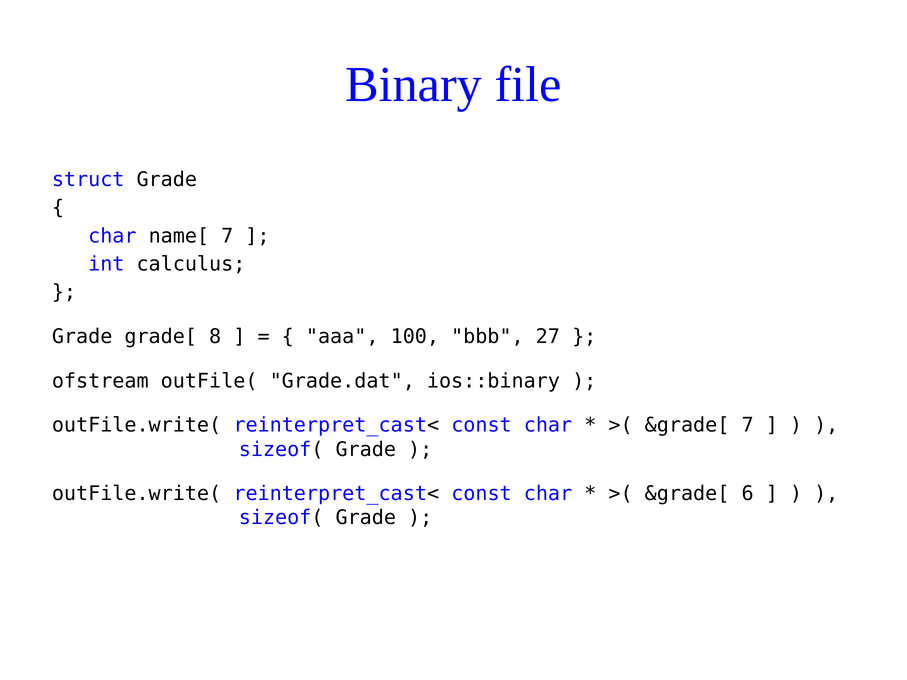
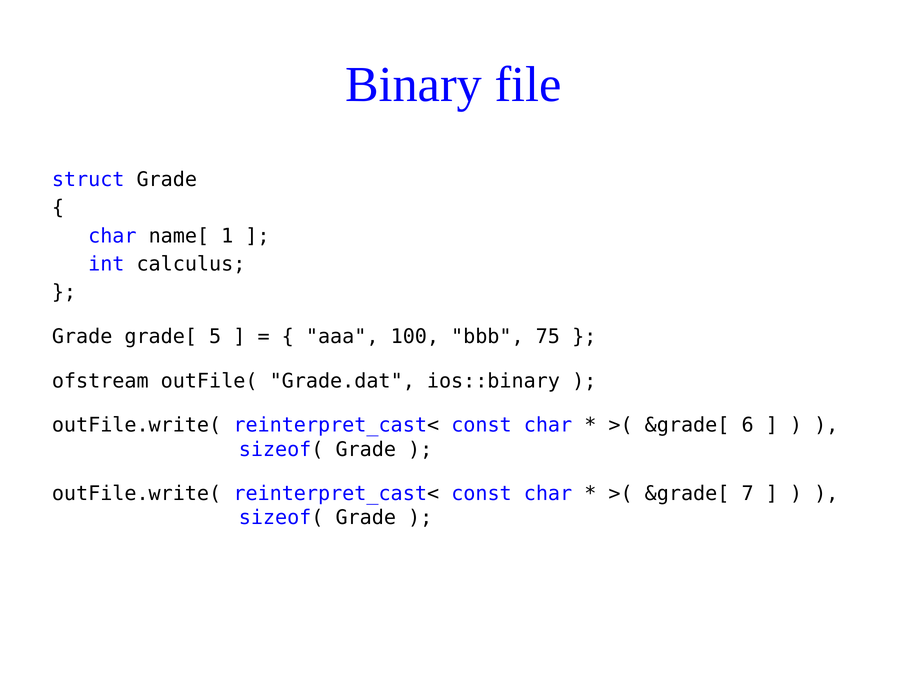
name[ 7: 7 -> 1
8: 8 -> 5
27: 27 -> 75
&grade[ 7: 7 -> 6
6: 6 -> 7
